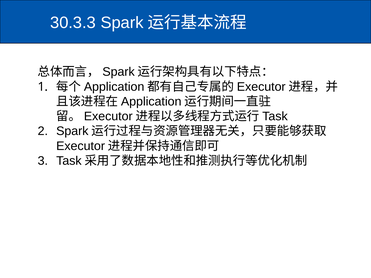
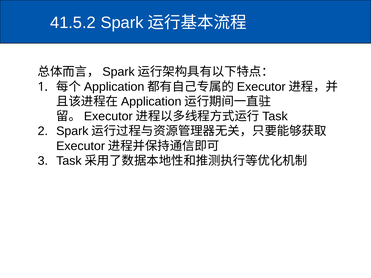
30.3.3: 30.3.3 -> 41.5.2
